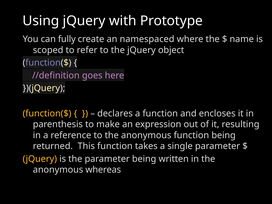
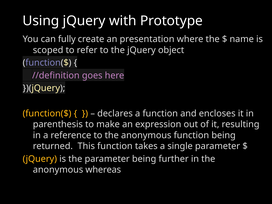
namespaced: namespaced -> presentation
written: written -> further
